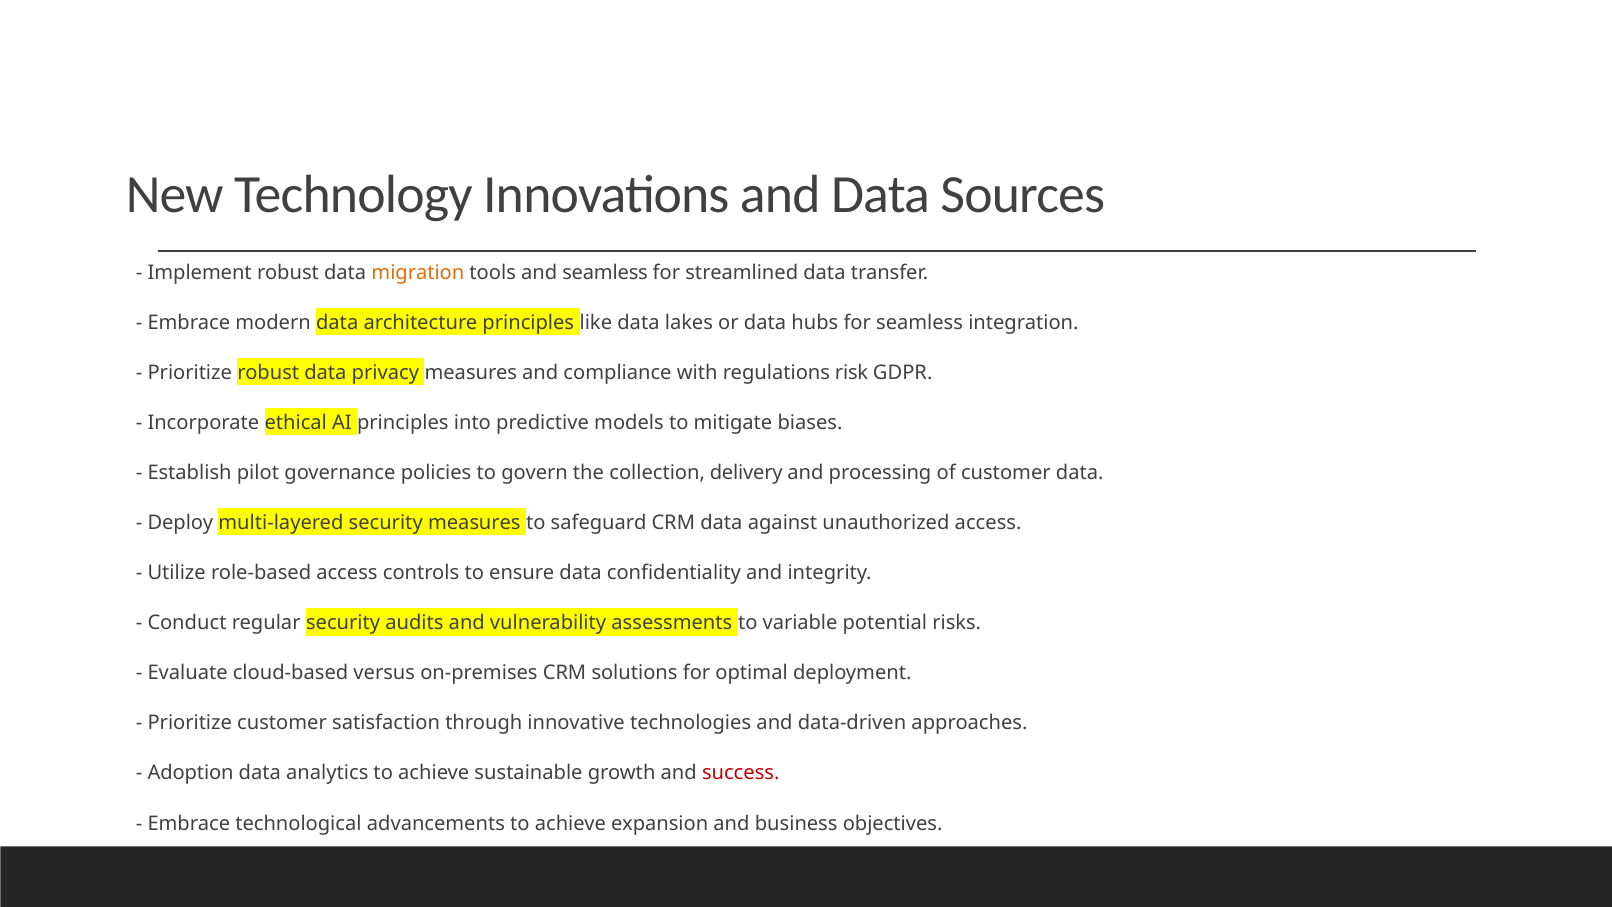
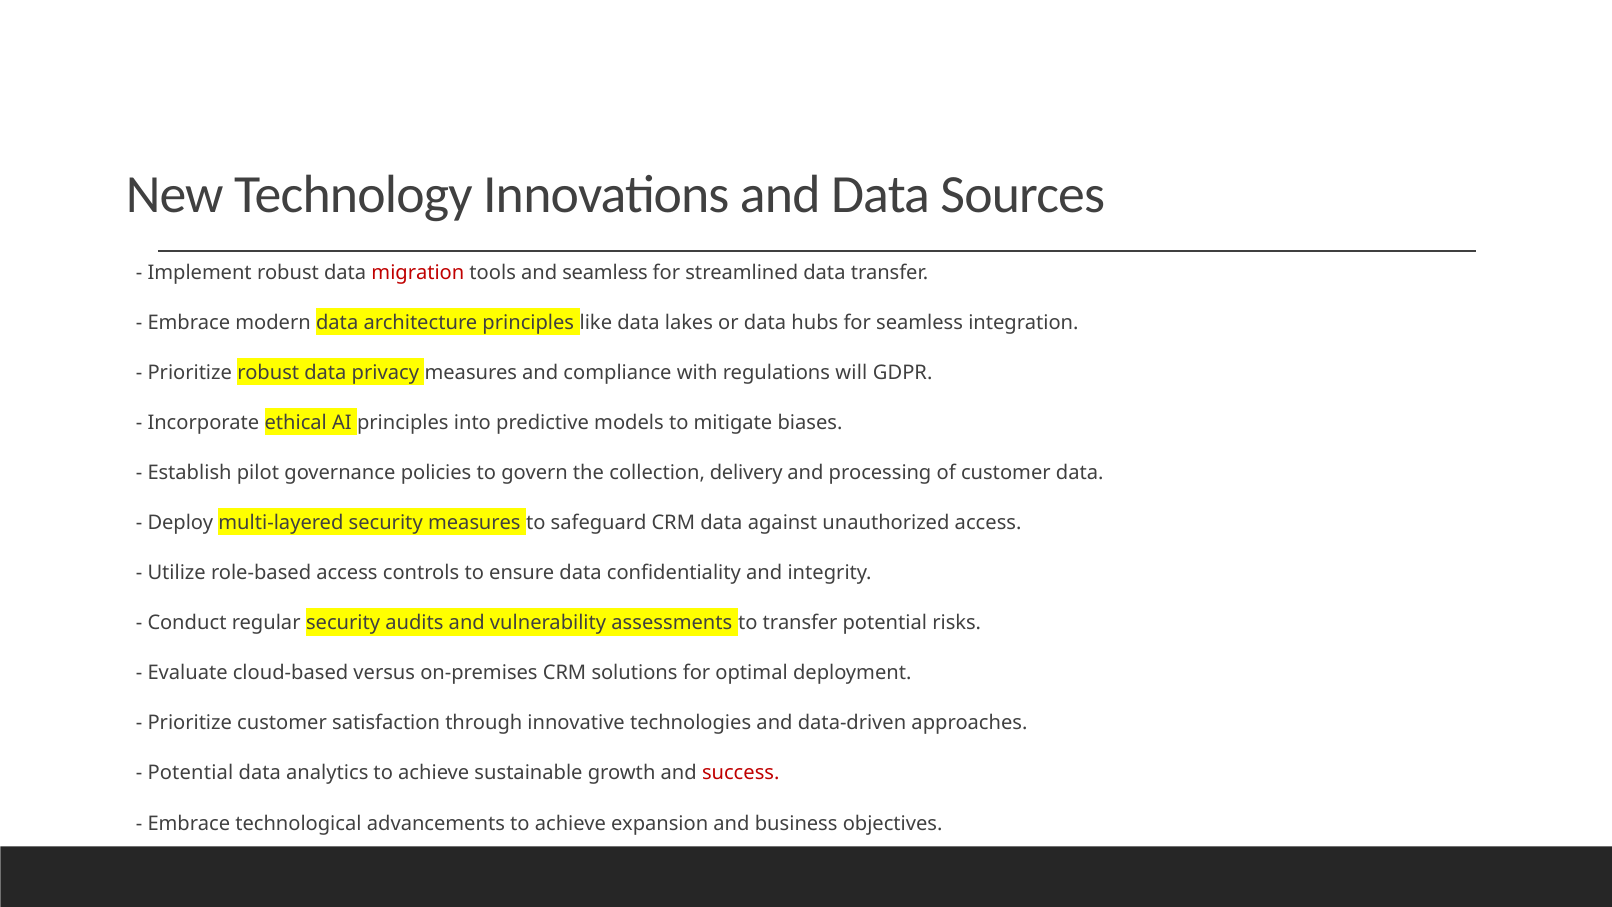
migration colour: orange -> red
risk: risk -> will
to variable: variable -> transfer
Adoption at (191, 773): Adoption -> Potential
